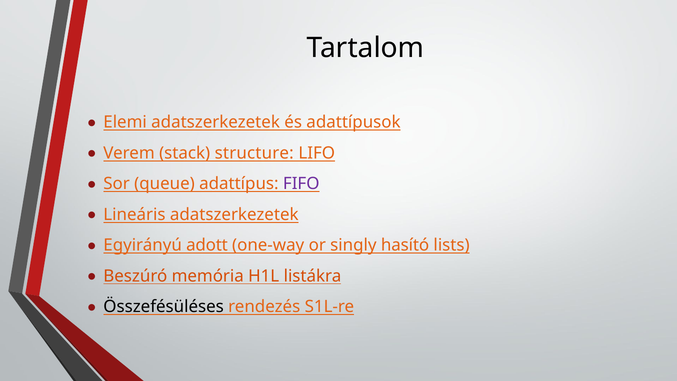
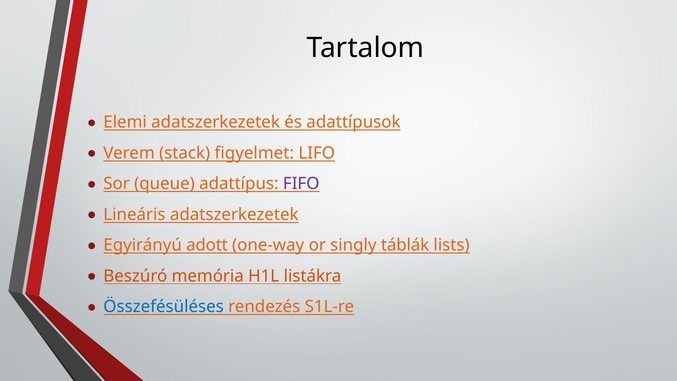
structure: structure -> figyelmet
hasító: hasító -> táblák
Összefésüléses colour: black -> blue
